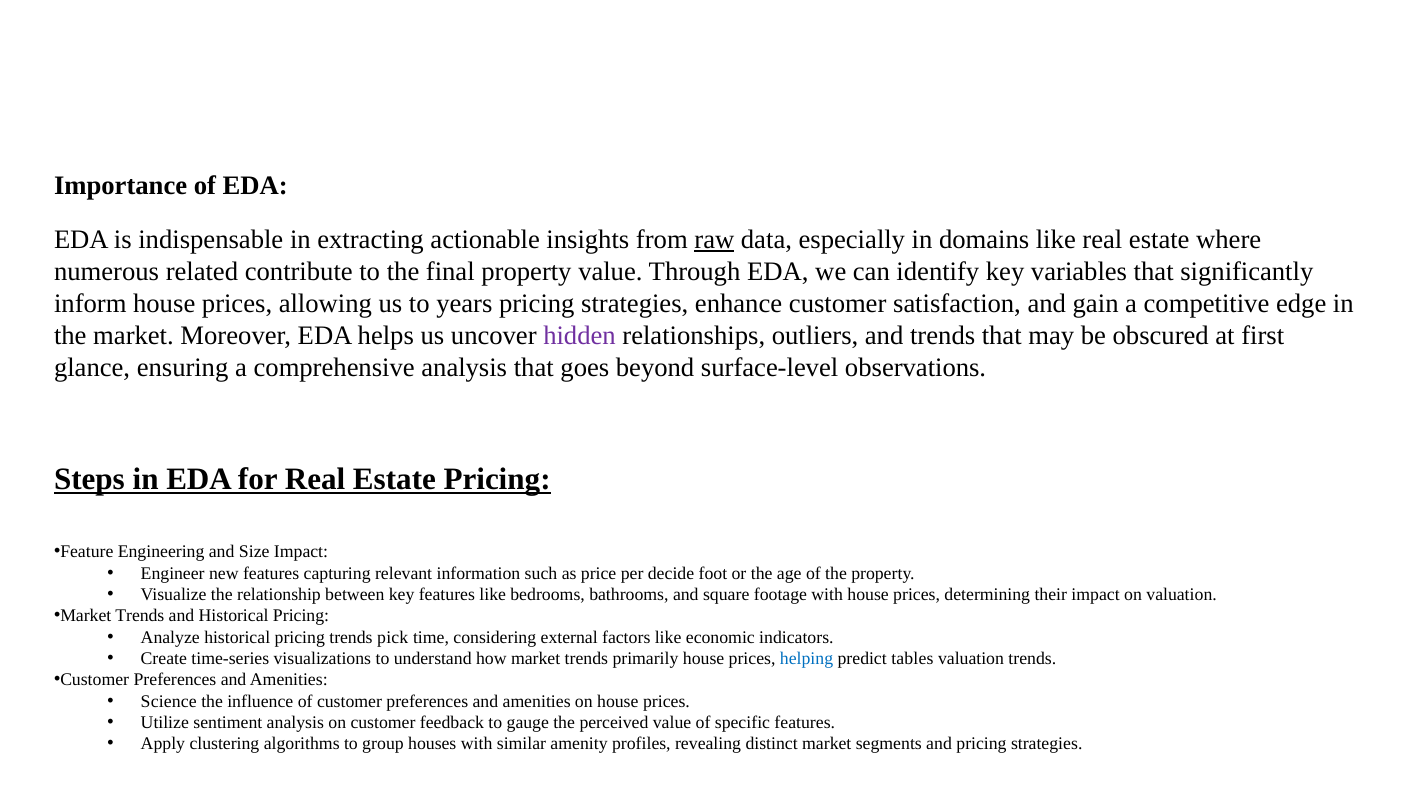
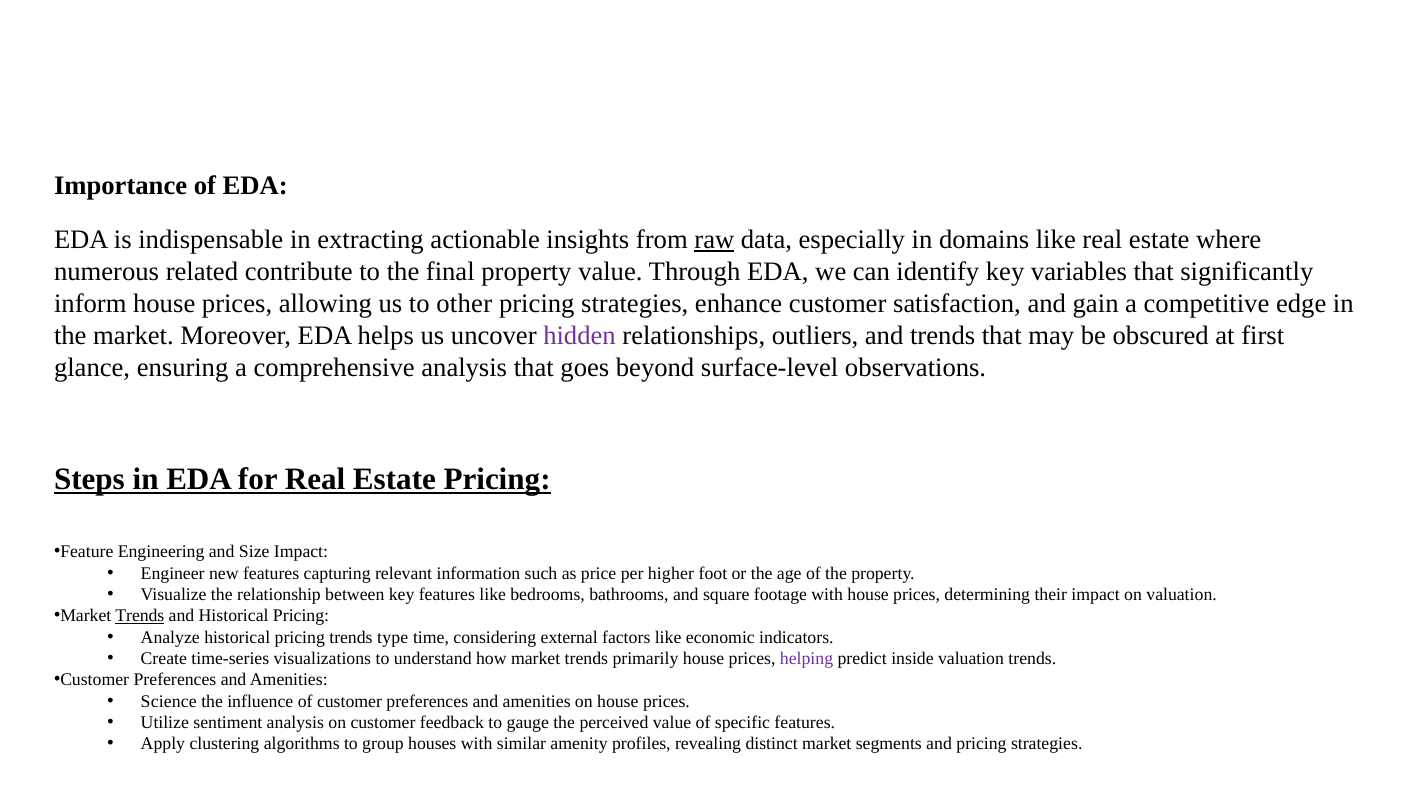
years: years -> other
decide: decide -> higher
Trends at (140, 616) underline: none -> present
pick: pick -> type
helping colour: blue -> purple
tables: tables -> inside
